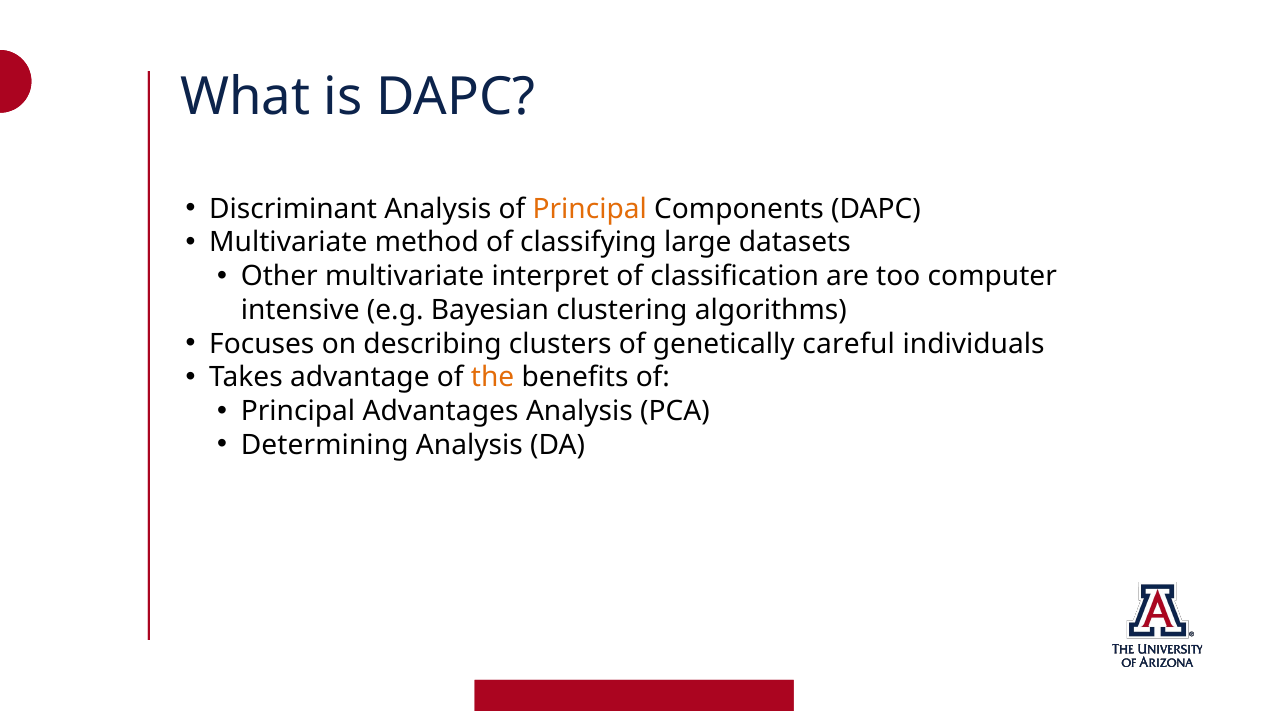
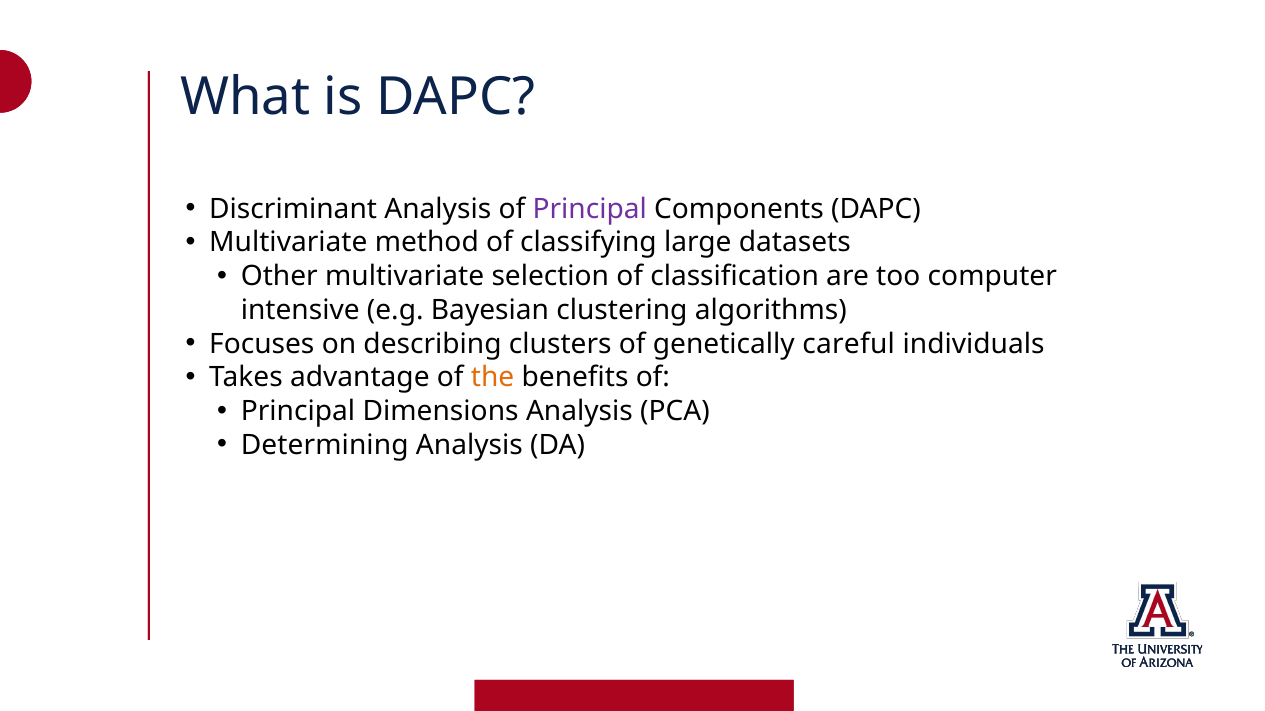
Principal at (590, 209) colour: orange -> purple
interpret: interpret -> selection
Advantages: Advantages -> Dimensions
